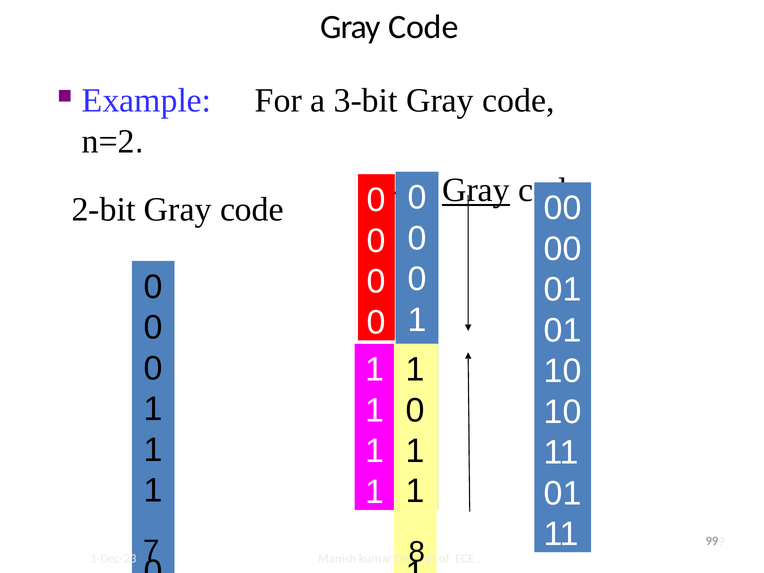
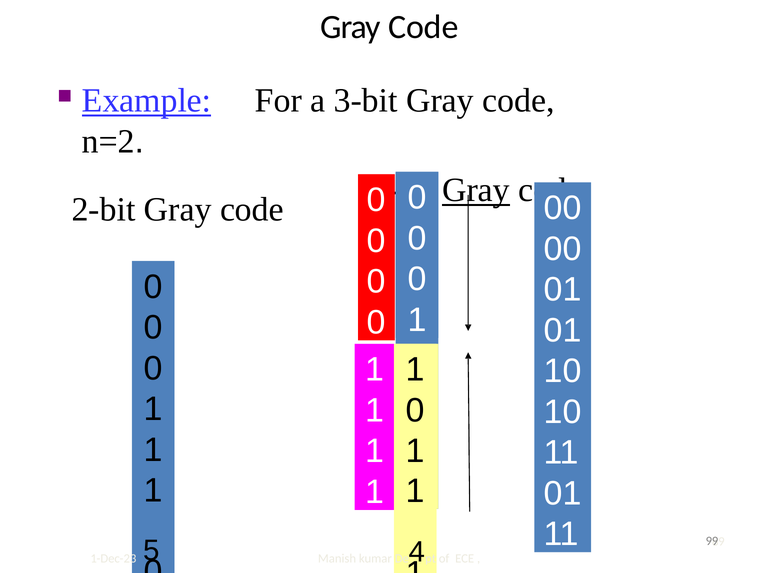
Example underline: none -> present
7: 7 -> 5
8: 8 -> 4
